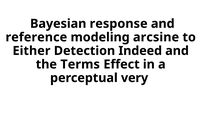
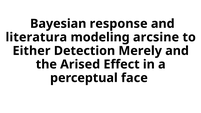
reference: reference -> literatura
Indeed: Indeed -> Merely
Terms: Terms -> Arised
very: very -> face
